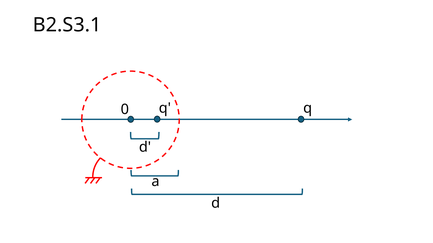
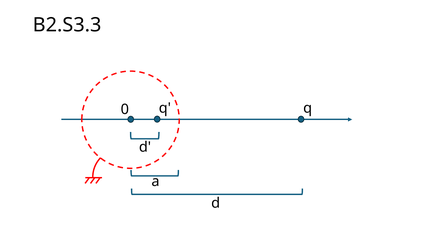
B2.S3.1: B2.S3.1 -> B2.S3.3
